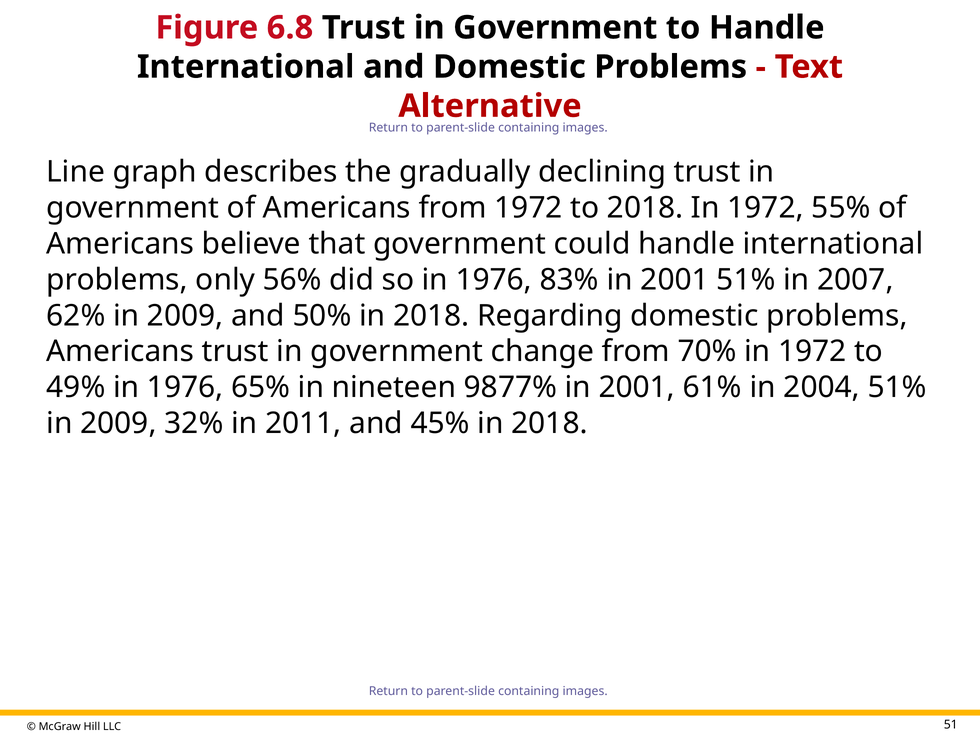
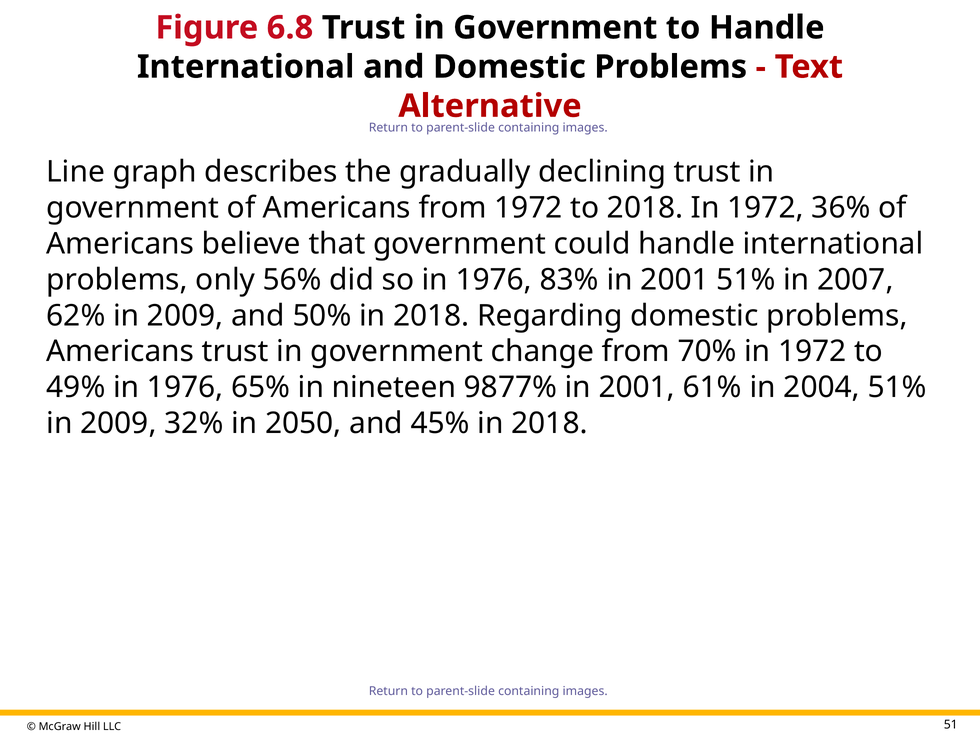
55%: 55% -> 36%
2011: 2011 -> 2050
